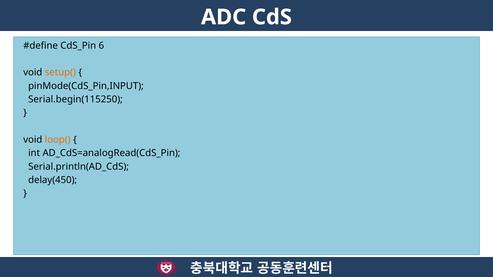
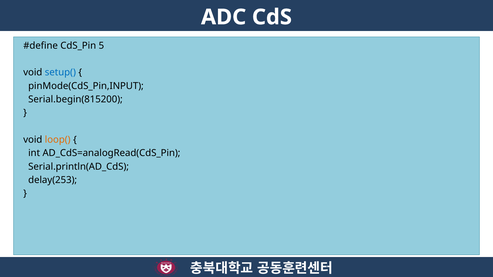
6: 6 -> 5
setup( colour: orange -> blue
Serial.begin(115250: Serial.begin(115250 -> Serial.begin(815200
delay(450: delay(450 -> delay(253
